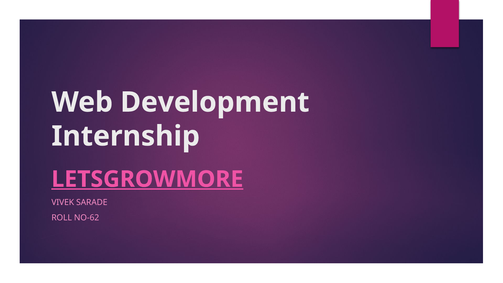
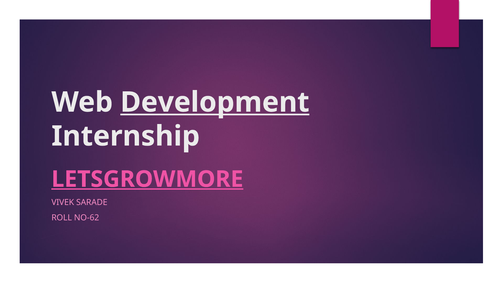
Development underline: none -> present
